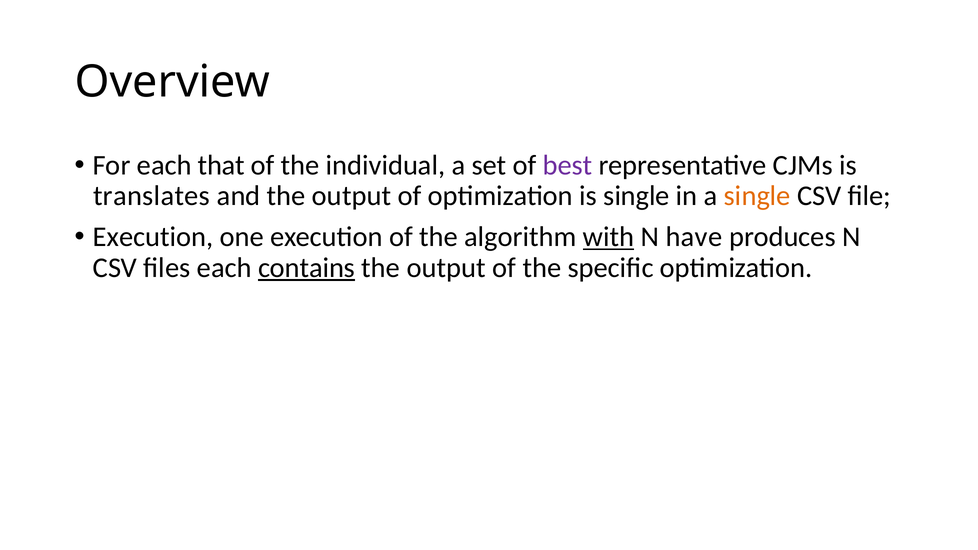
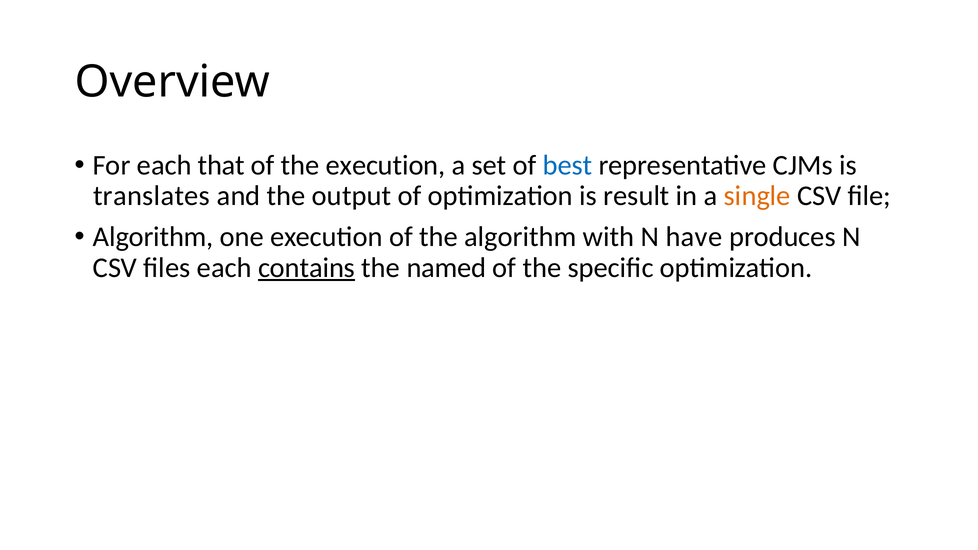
the individual: individual -> execution
best colour: purple -> blue
is single: single -> result
Execution at (153, 237): Execution -> Algorithm
with underline: present -> none
output at (446, 268): output -> named
